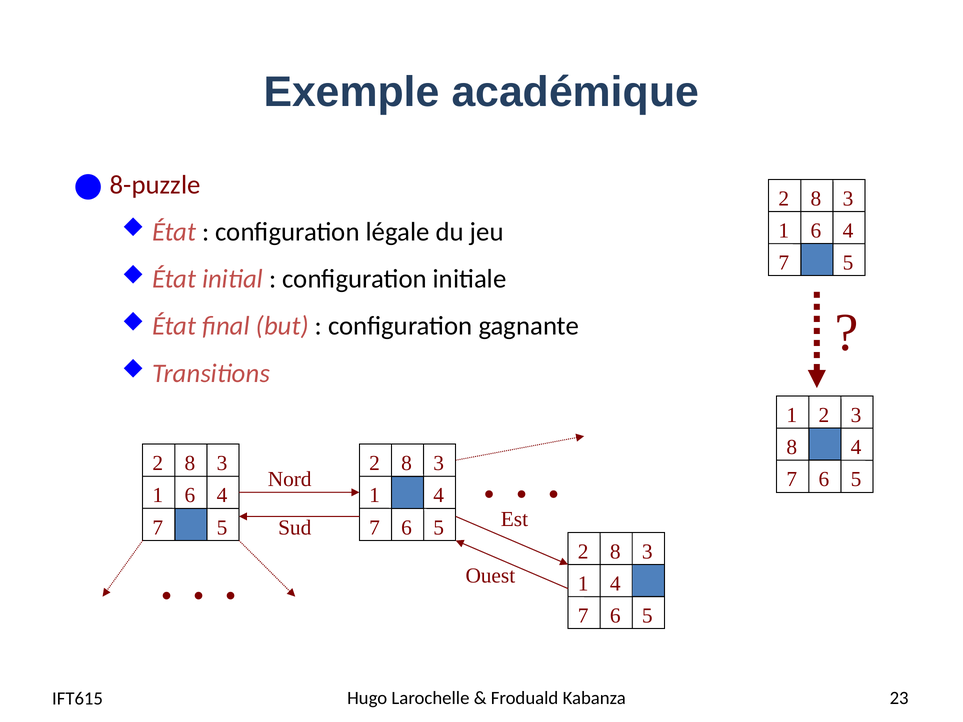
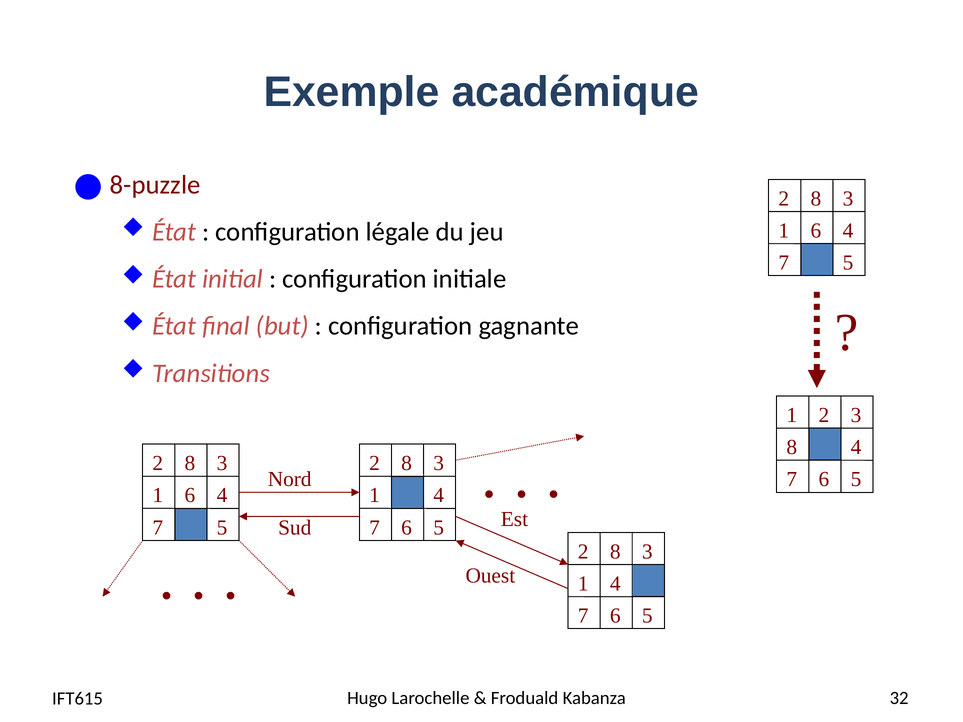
23: 23 -> 32
